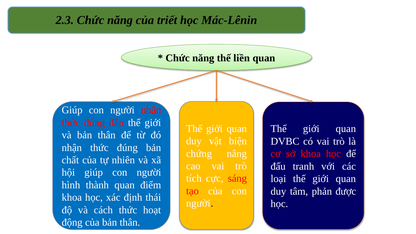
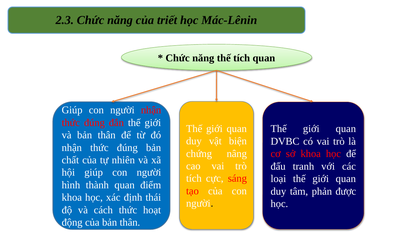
thế liền: liền -> tích
